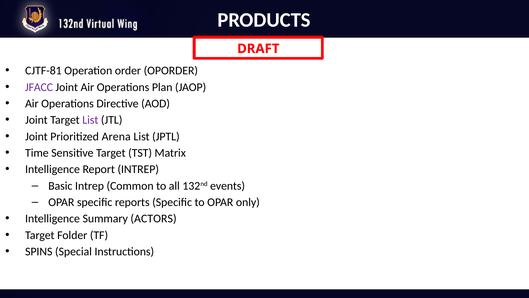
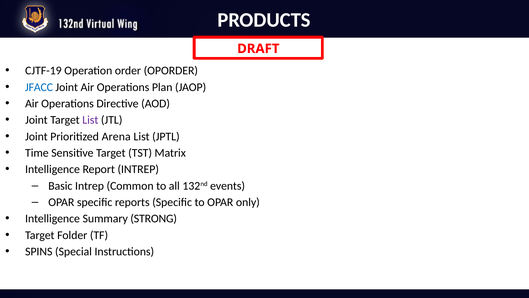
CJTF-81: CJTF-81 -> CJTF-19
JFACC colour: purple -> blue
ACTORS: ACTORS -> STRONG
